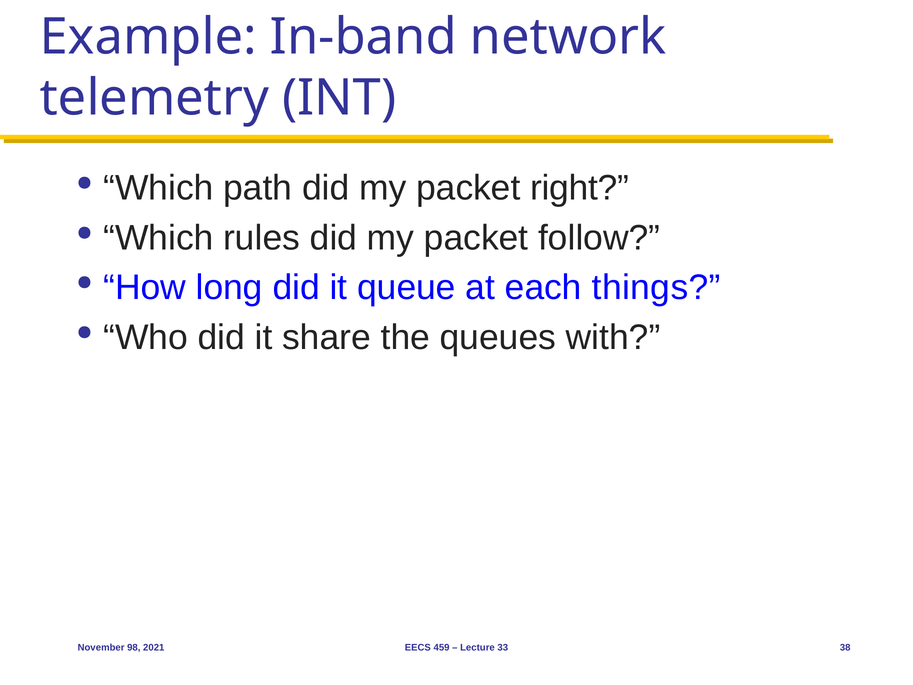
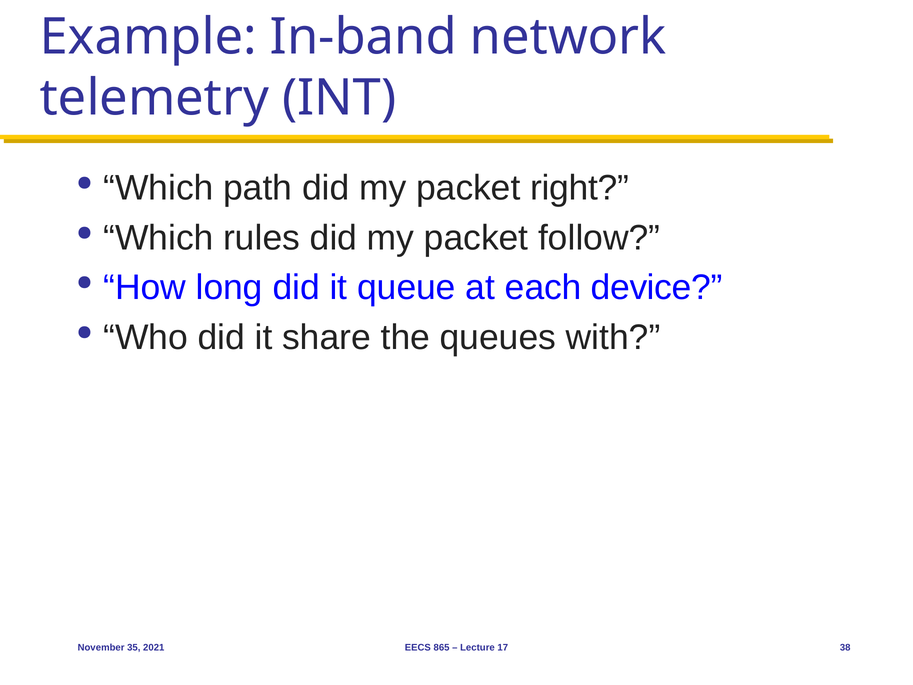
things: things -> device
98: 98 -> 35
459: 459 -> 865
33: 33 -> 17
